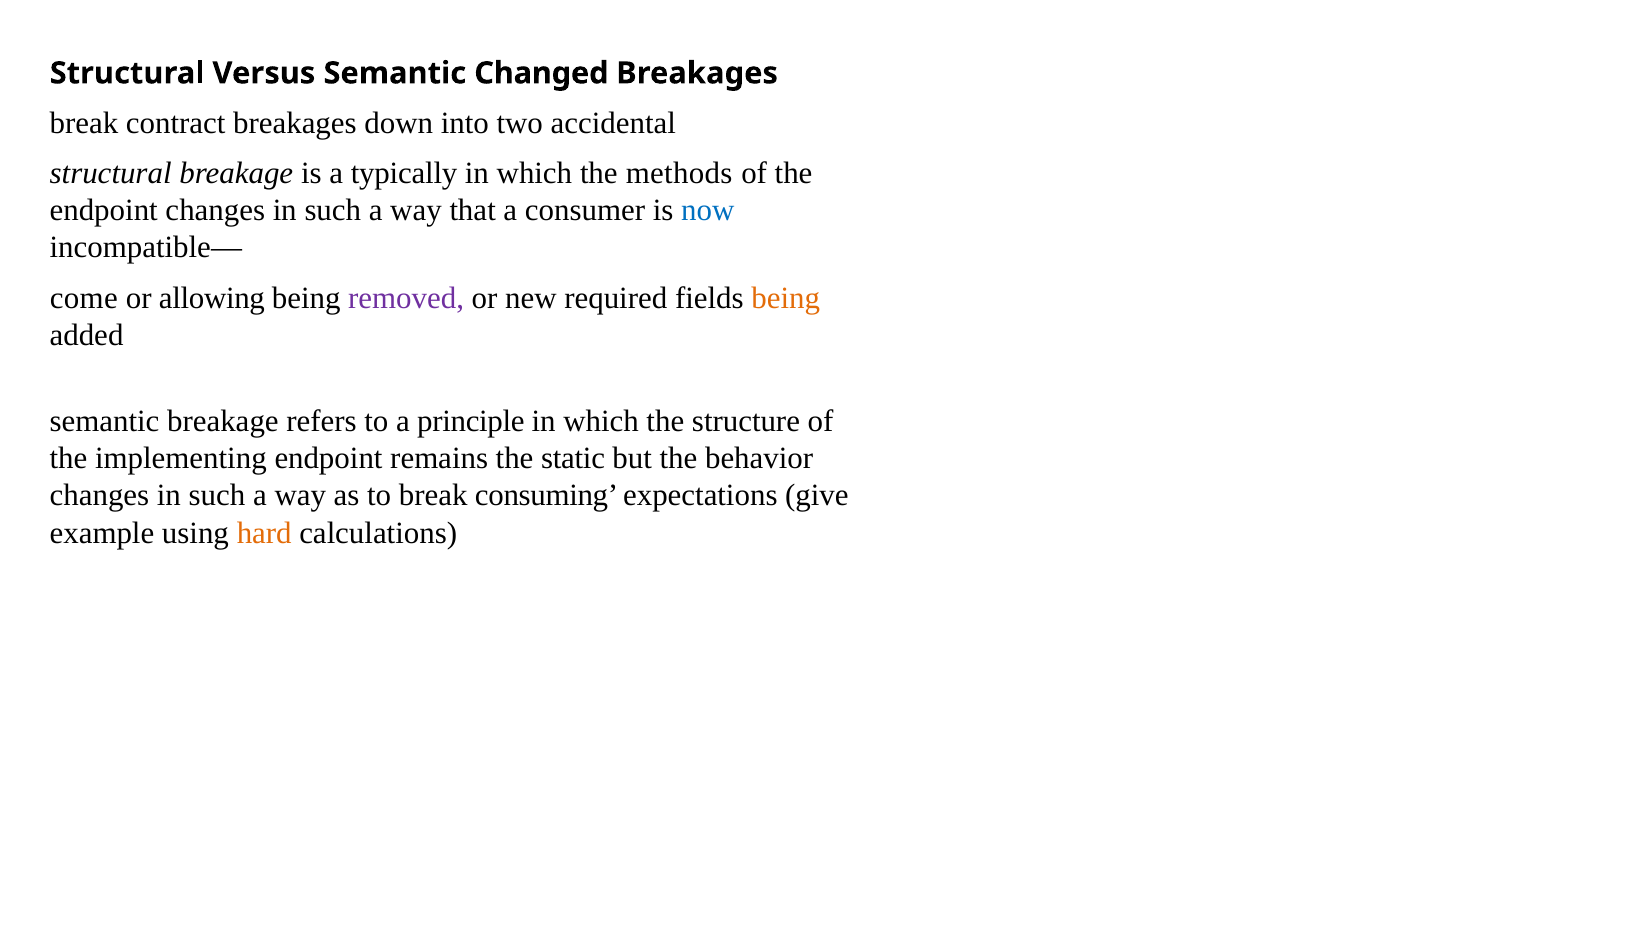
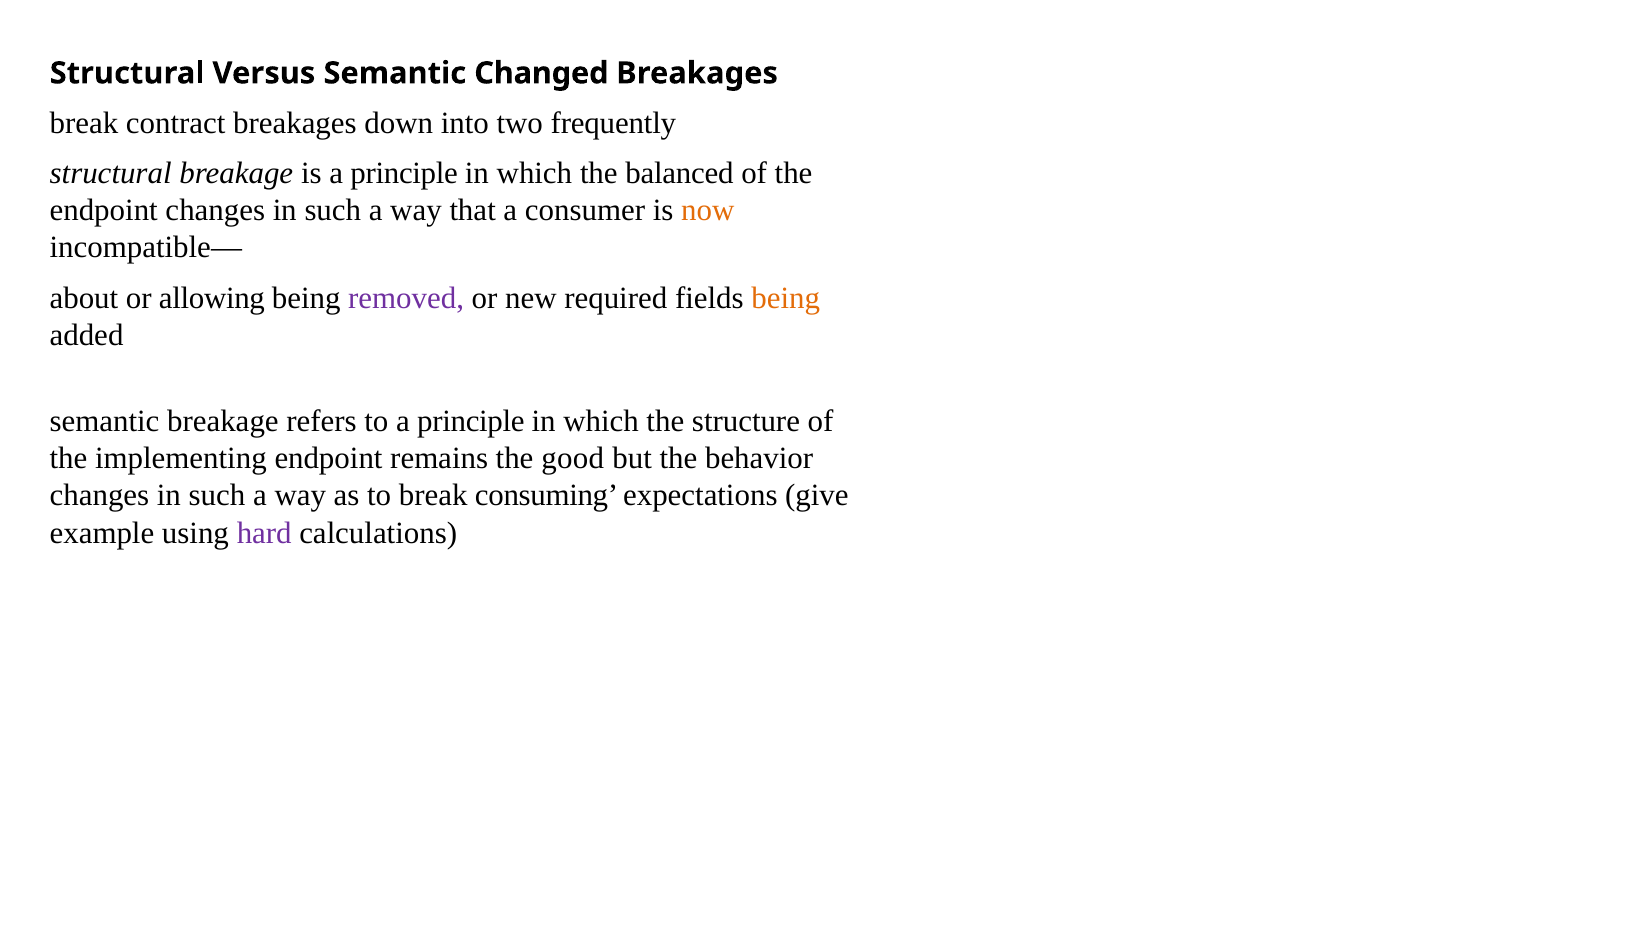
accidental: accidental -> frequently
is a typically: typically -> principle
methods: methods -> balanced
now colour: blue -> orange
come: come -> about
static: static -> good
hard colour: orange -> purple
